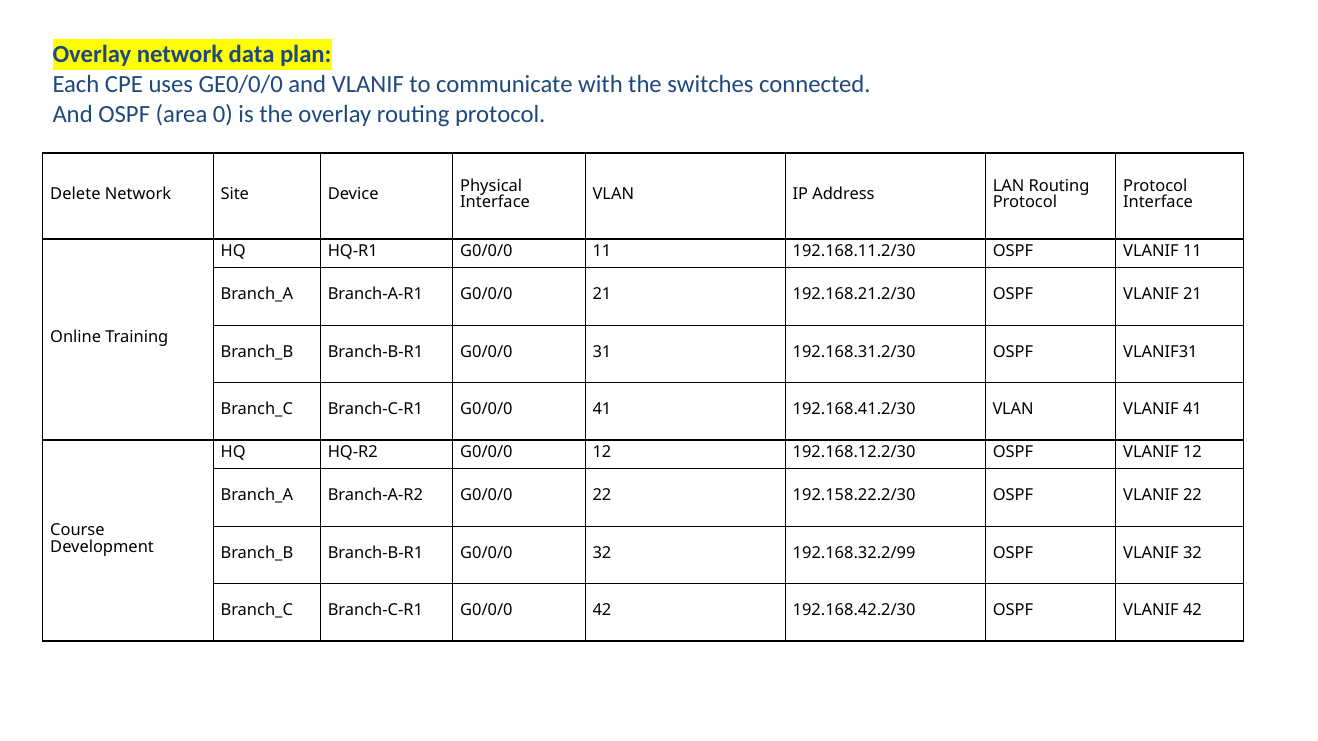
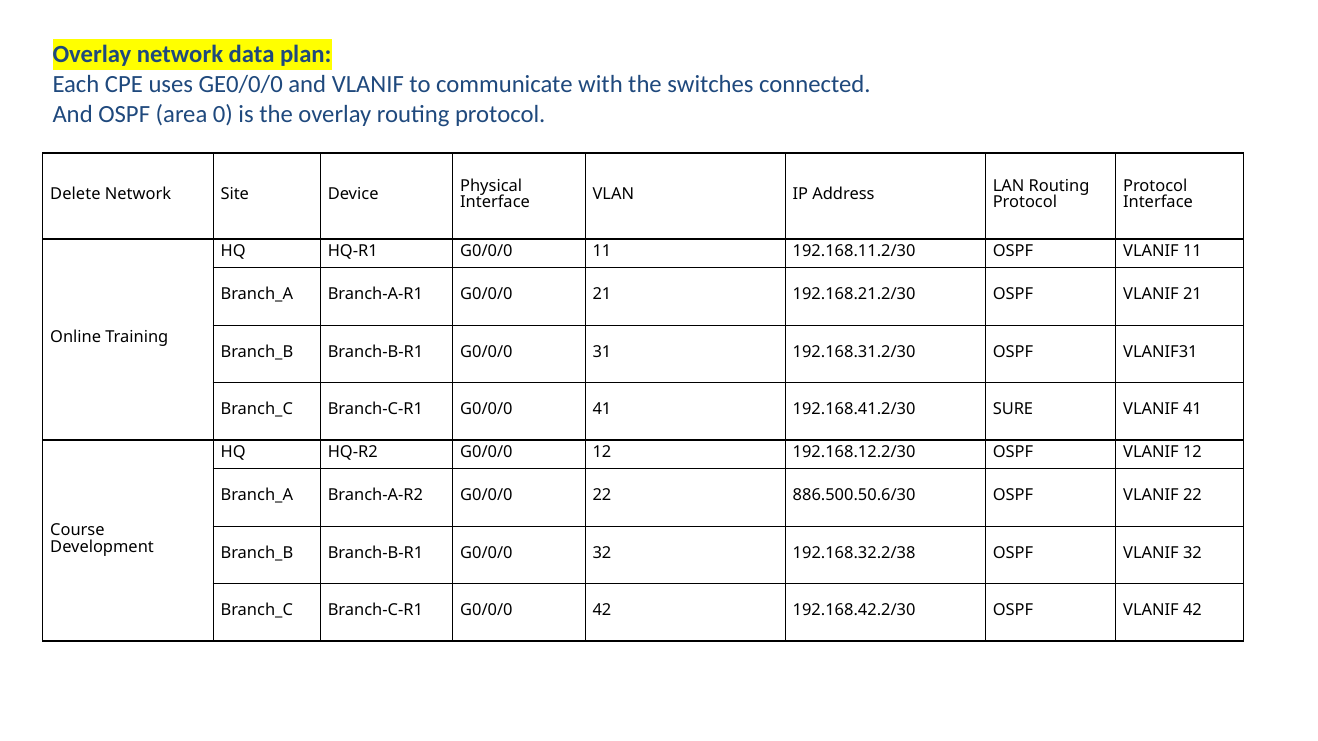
192.168.41.2/30 VLAN: VLAN -> SURE
192.158.22.2/30: 192.158.22.2/30 -> 886.500.50.6/30
192.168.32.2/99: 192.168.32.2/99 -> 192.168.32.2/38
